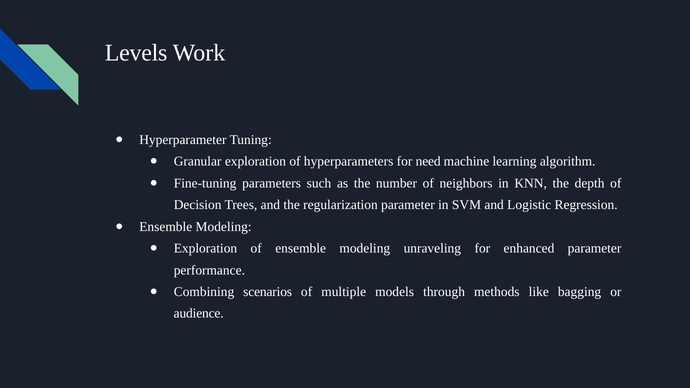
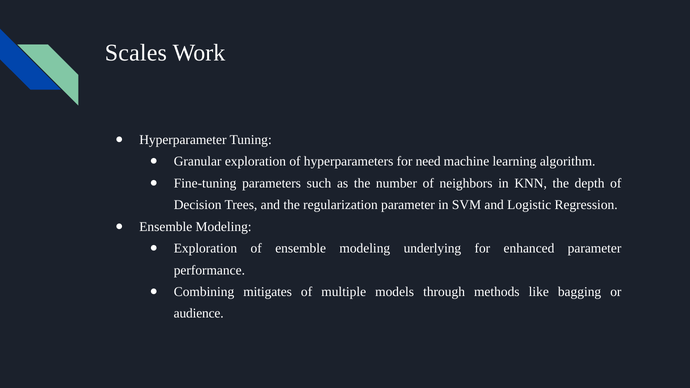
Levels: Levels -> Scales
unraveling: unraveling -> underlying
scenarios: scenarios -> mitigates
